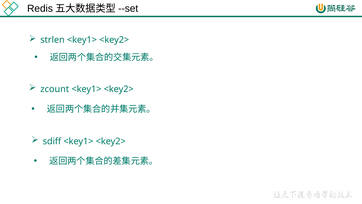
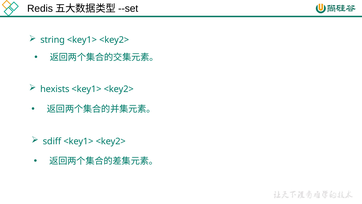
strlen: strlen -> string
zcount: zcount -> hexists
